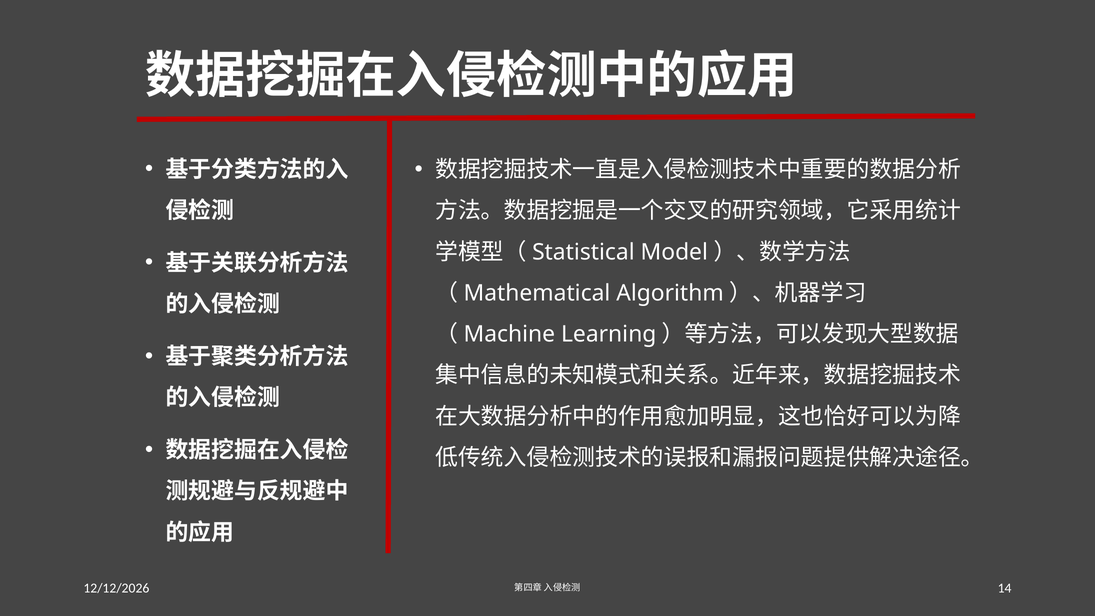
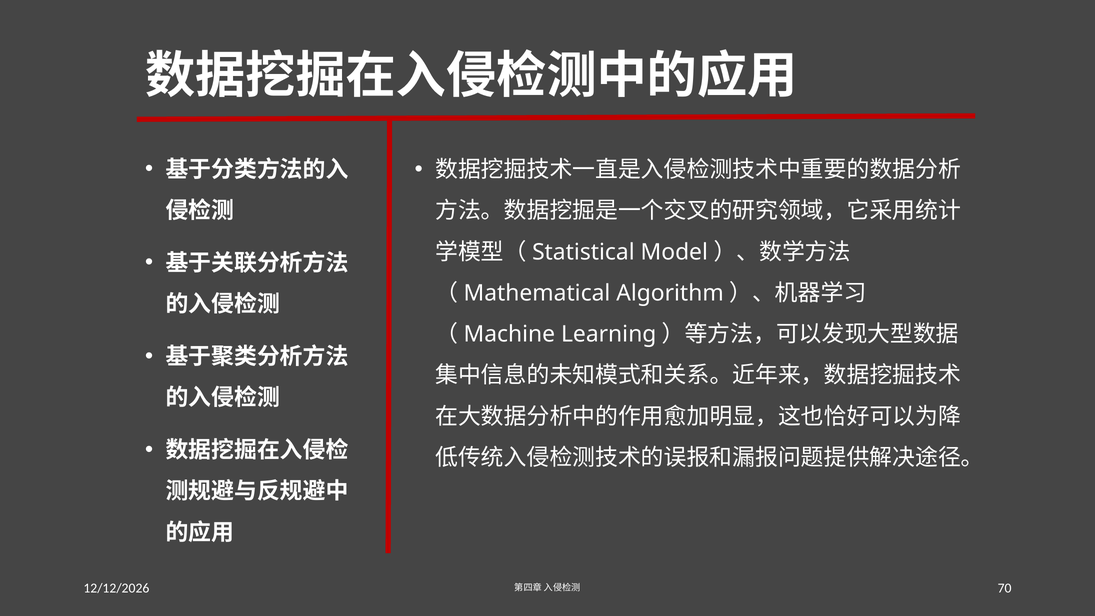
14: 14 -> 70
